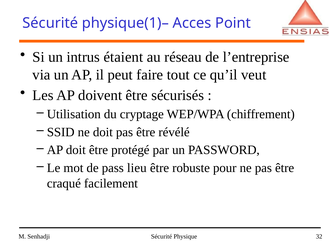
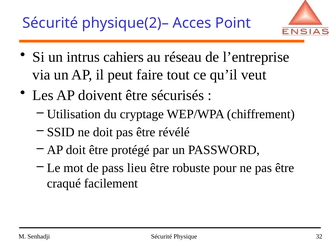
physique(1)–: physique(1)– -> physique(2)–
étaient: étaient -> cahiers
